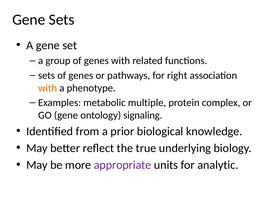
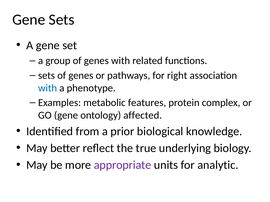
with at (48, 88) colour: orange -> blue
multiple: multiple -> features
signaling: signaling -> affected
